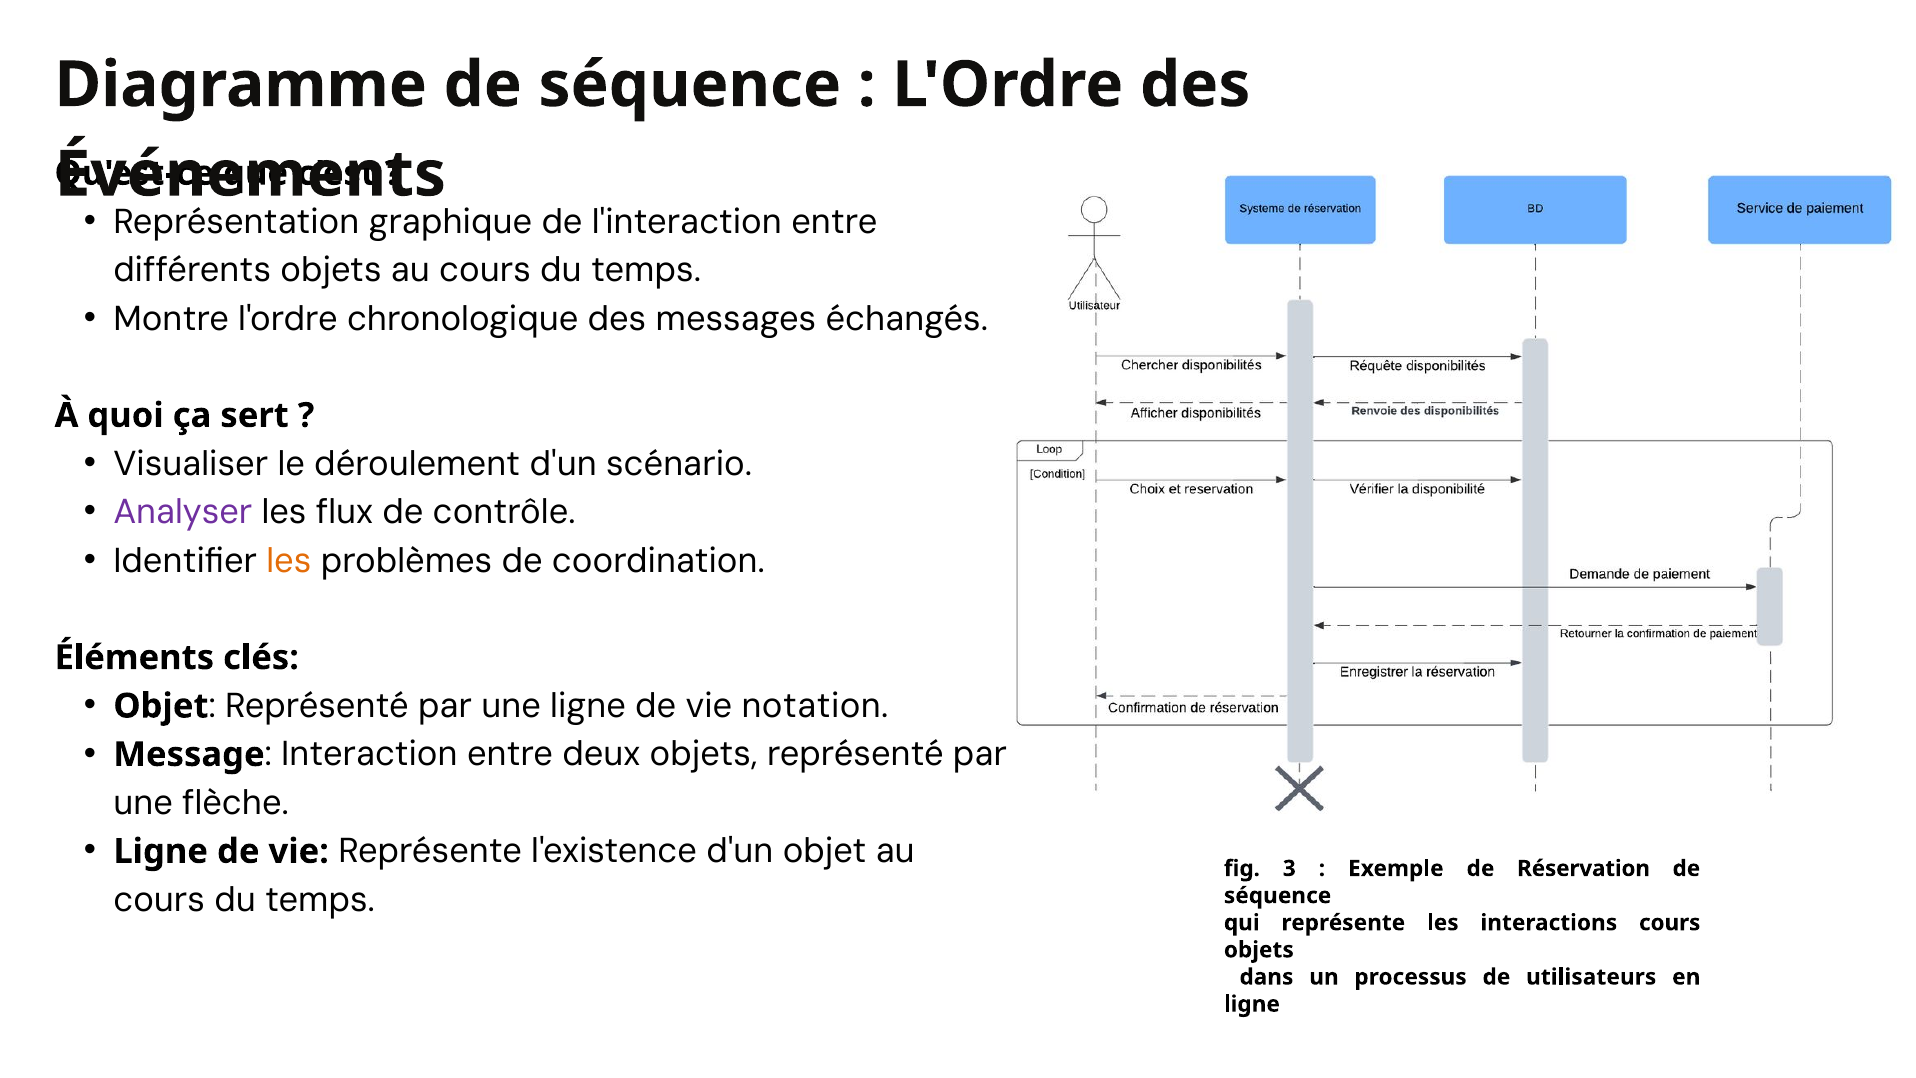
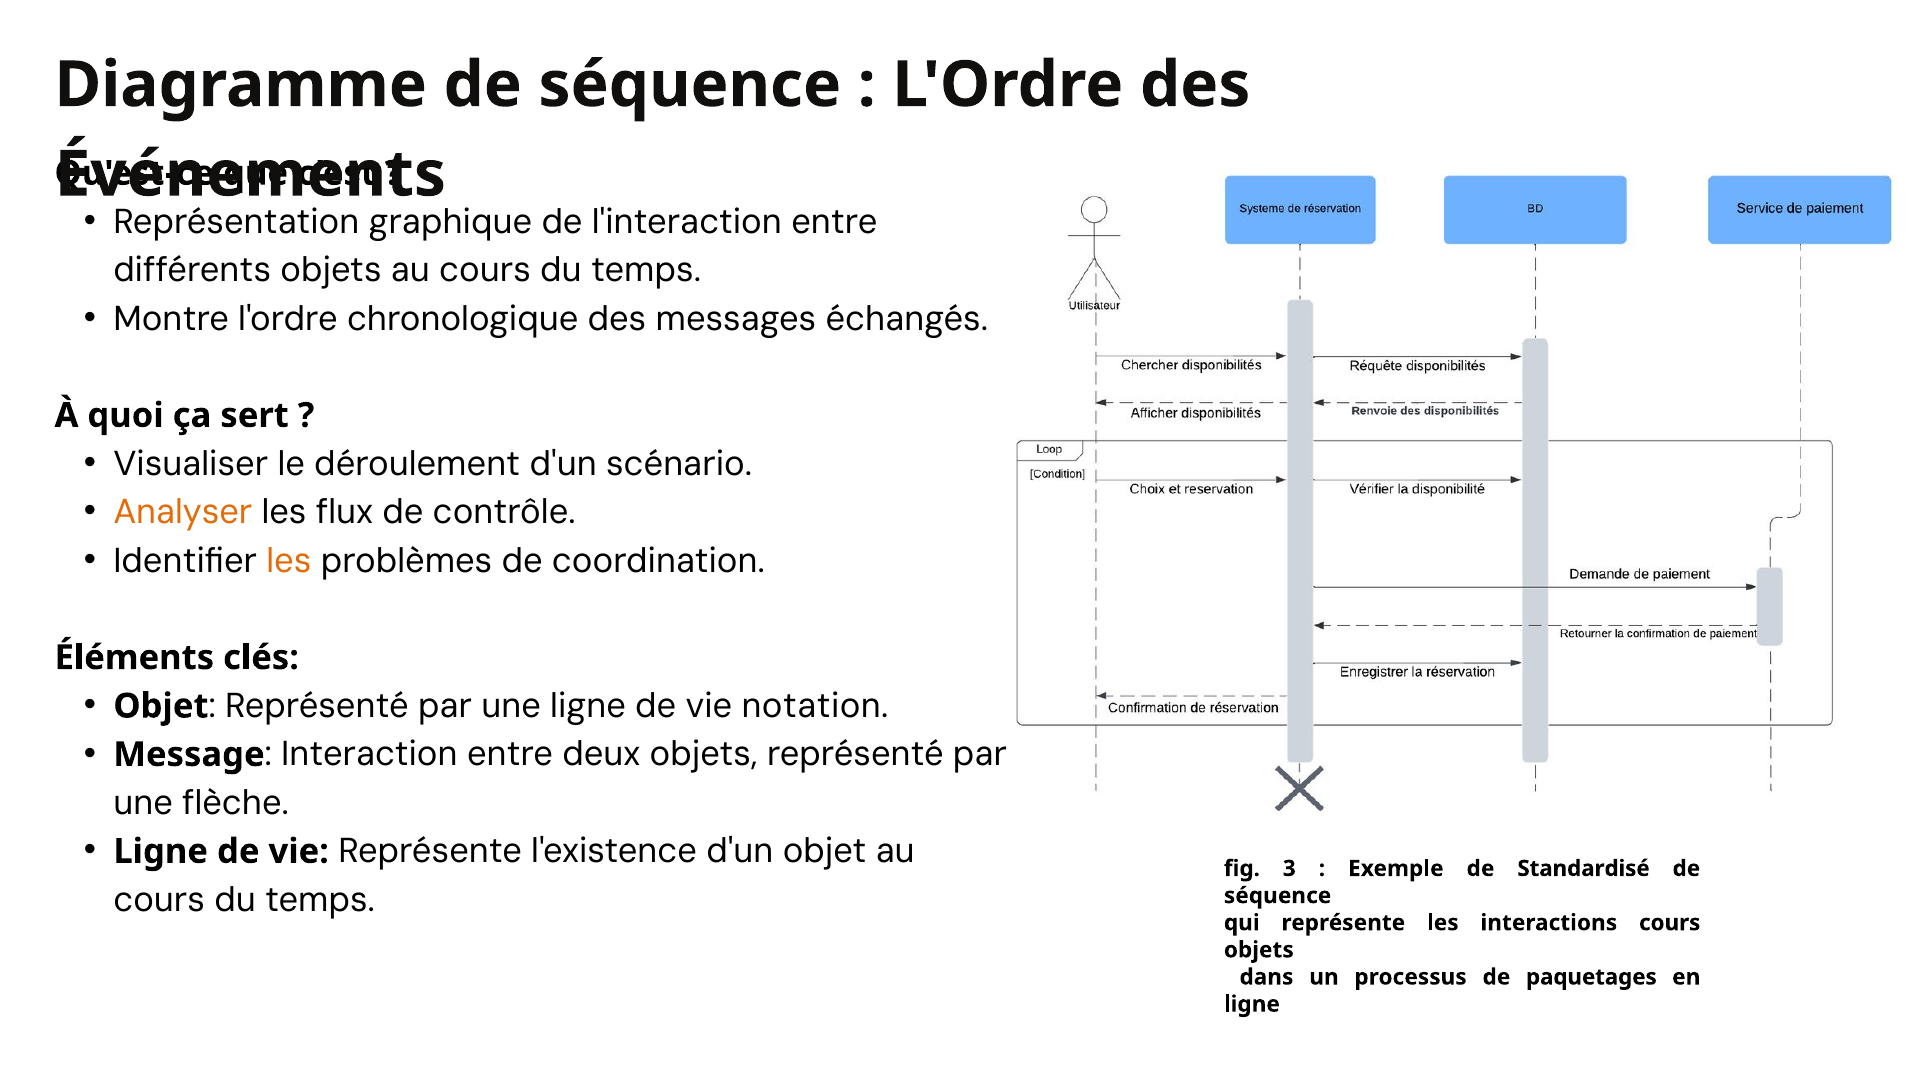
Analyser colour: purple -> orange
Réservation: Réservation -> Standardisé
utilisateurs: utilisateurs -> paquetages
